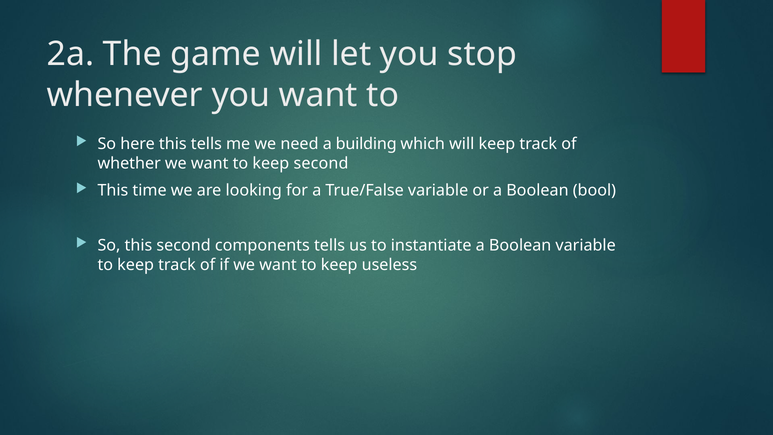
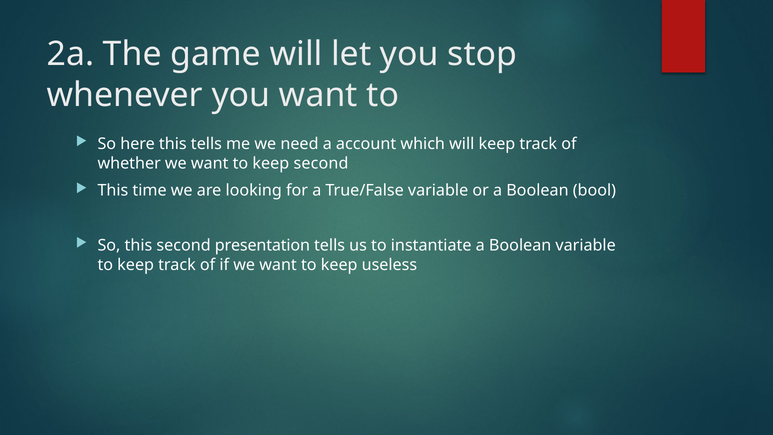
building: building -> account
components: components -> presentation
